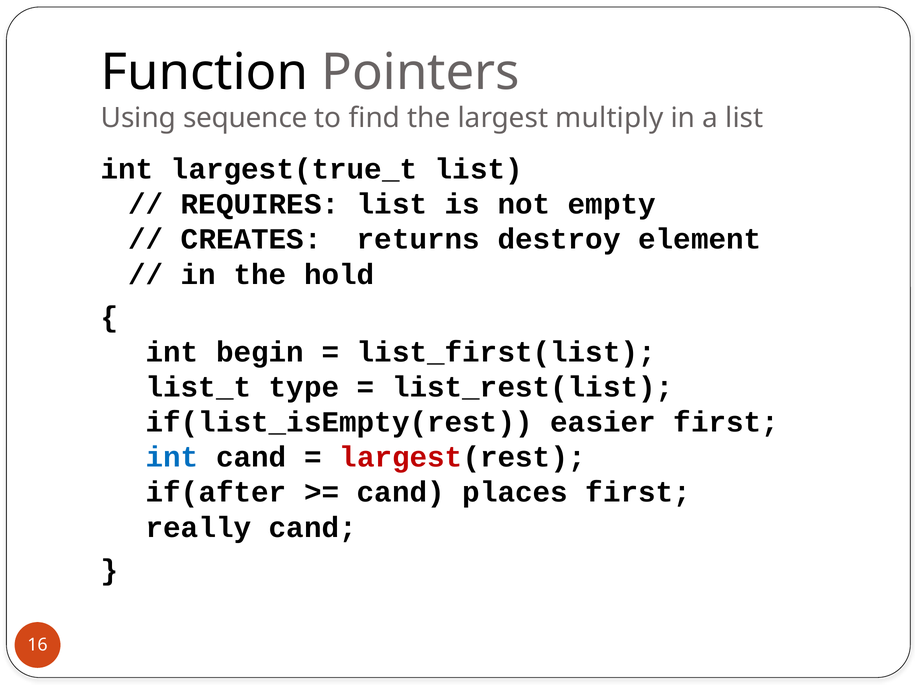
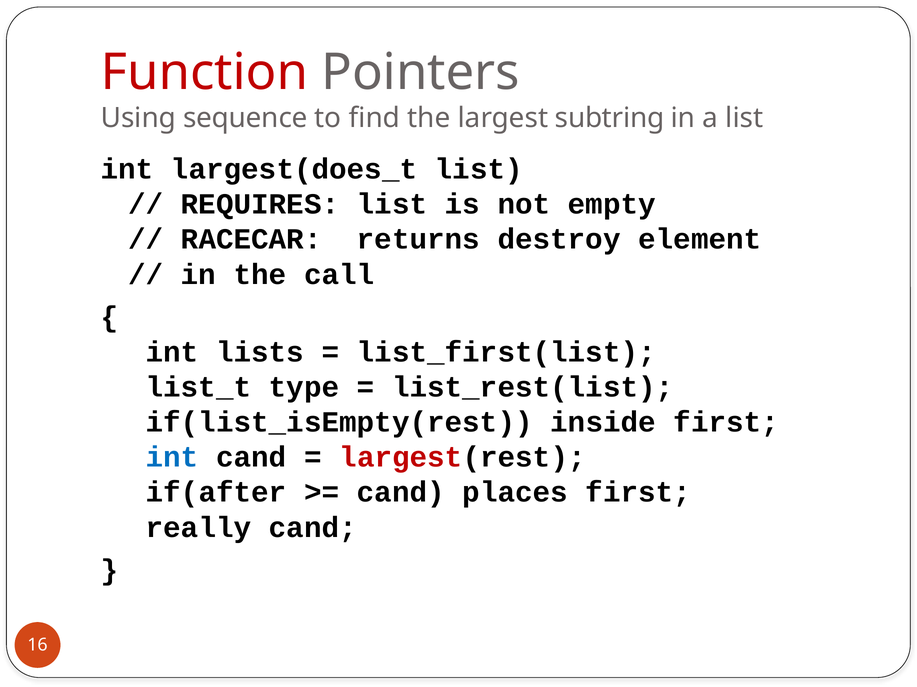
Function colour: black -> red
multiply: multiply -> subtring
largest(true_t: largest(true_t -> largest(does_t
CREATES: CREATES -> RACECAR
hold: hold -> call
begin: begin -> lists
easier: easier -> inside
